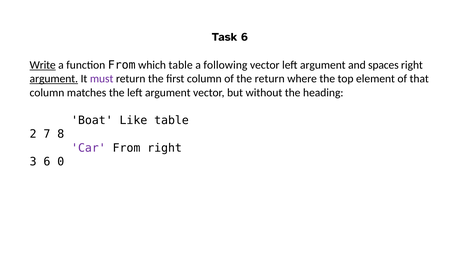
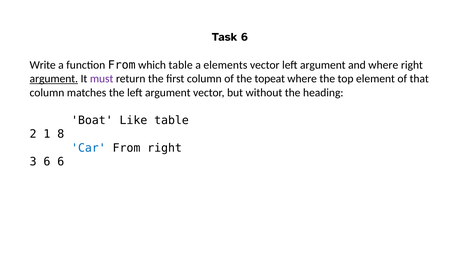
Write underline: present -> none
following: following -> elements
and spaces: spaces -> where
the return: return -> topeat
7: 7 -> 1
Car colour: purple -> blue
6 0: 0 -> 6
